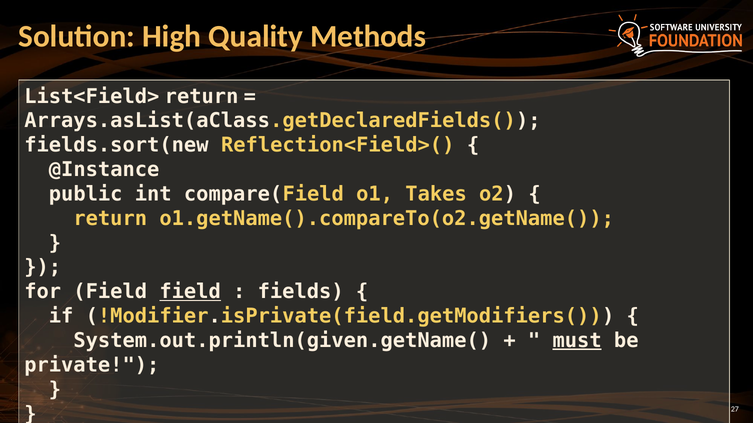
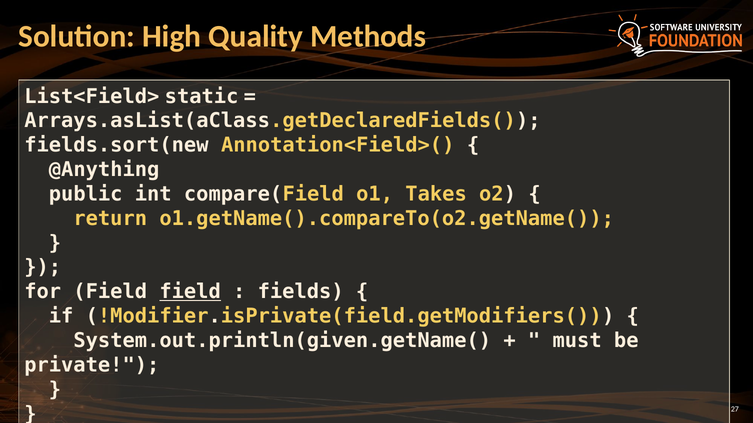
List<Field> return: return -> static
Reflection<Field>(: Reflection<Field>( -> Annotation<Field>(
@Instance: @Instance -> @Anything
must underline: present -> none
